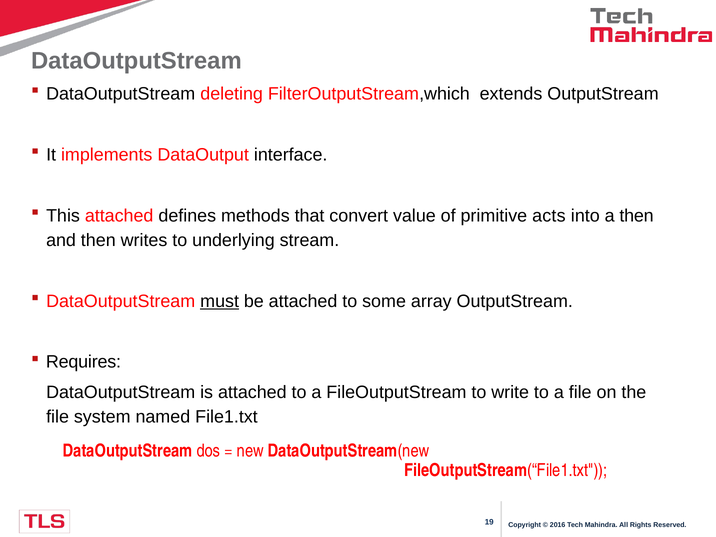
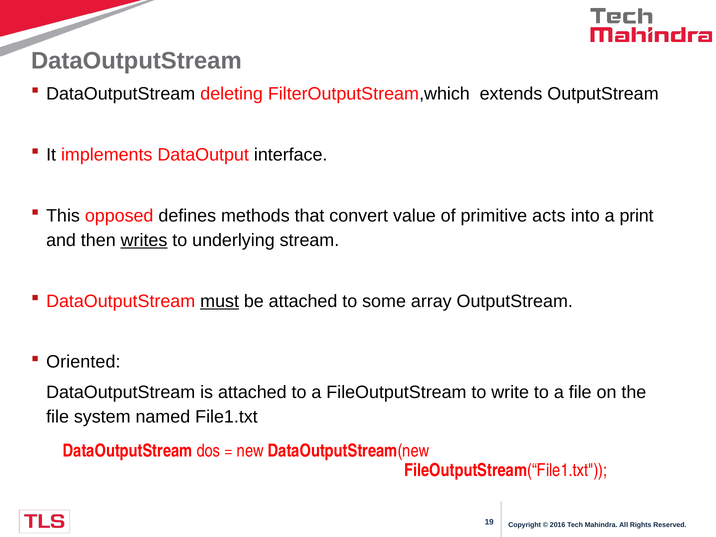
This attached: attached -> opposed
a then: then -> print
writes underline: none -> present
Requires: Requires -> Oriented
